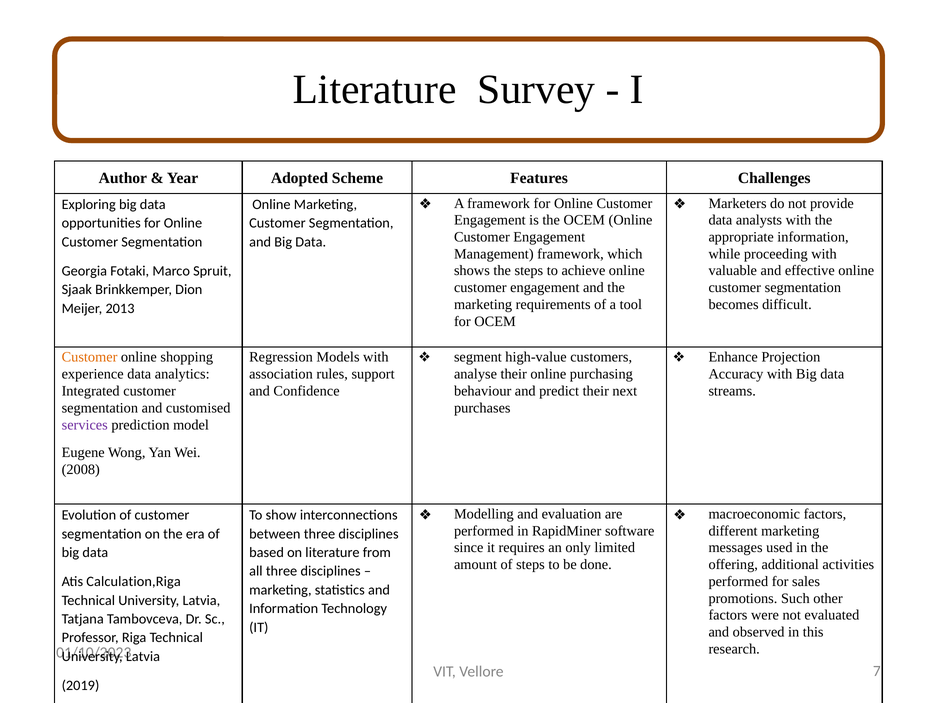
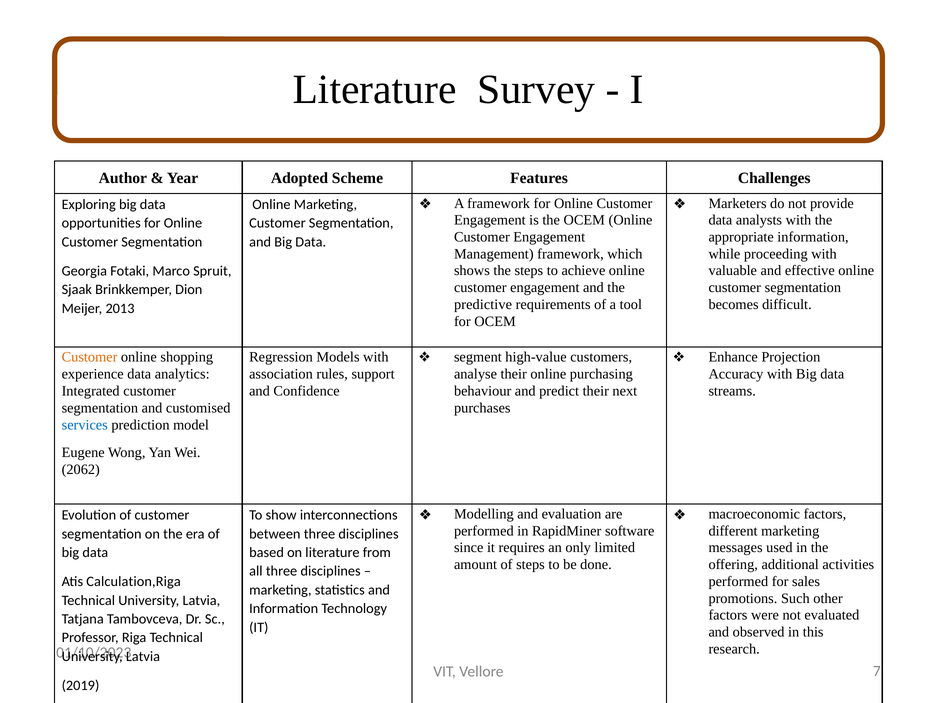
marketing at (483, 304): marketing -> predictive
services colour: purple -> blue
2008: 2008 -> 2062
